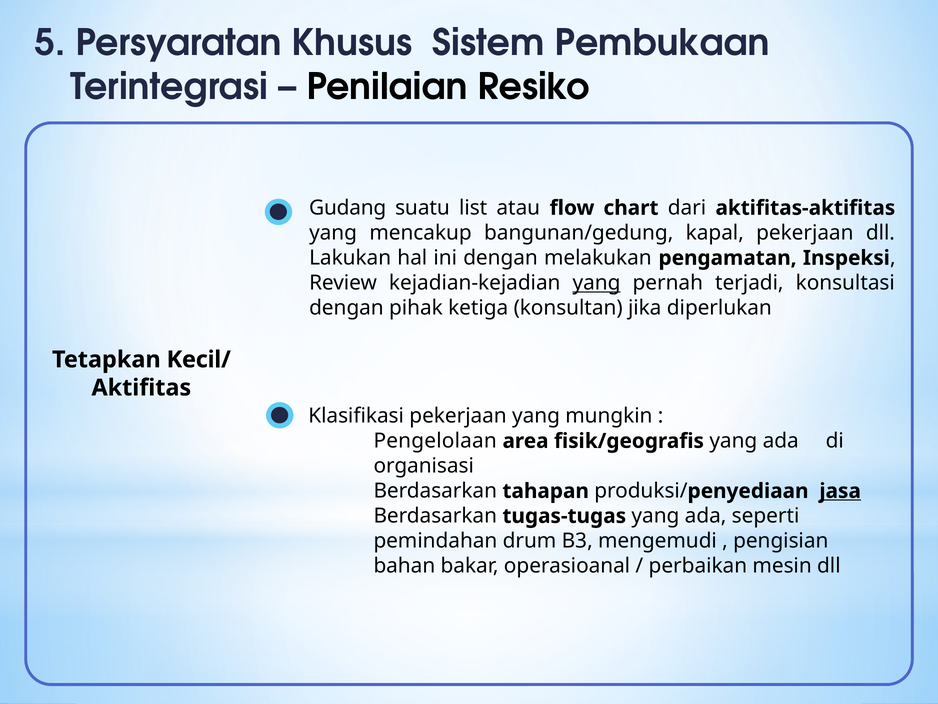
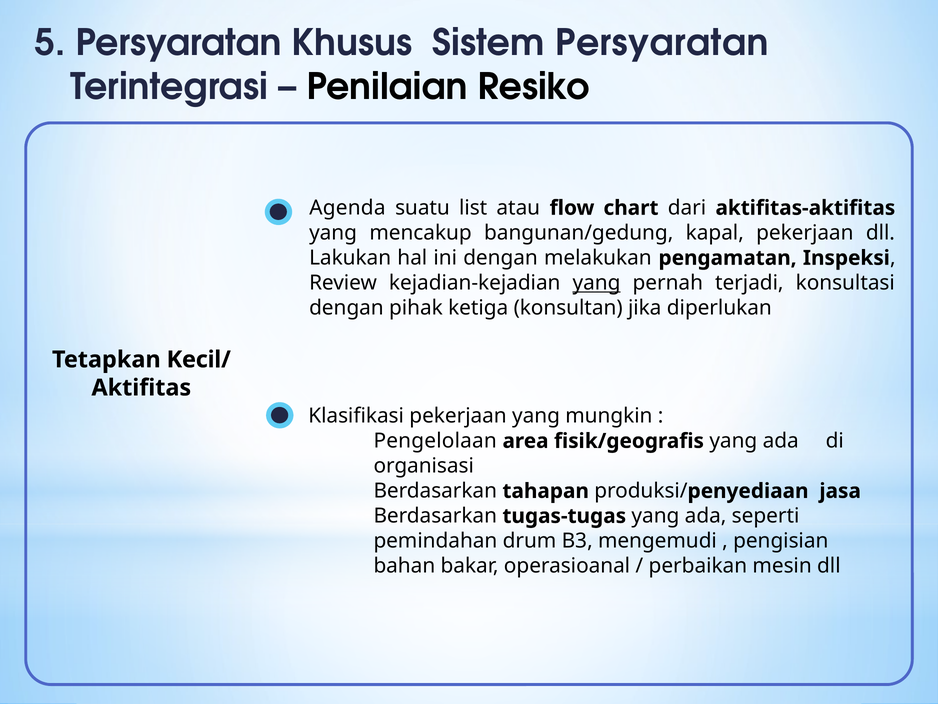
Sistem Pembukaan: Pembukaan -> Persyaratan
Gudang: Gudang -> Agenda
jasa underline: present -> none
